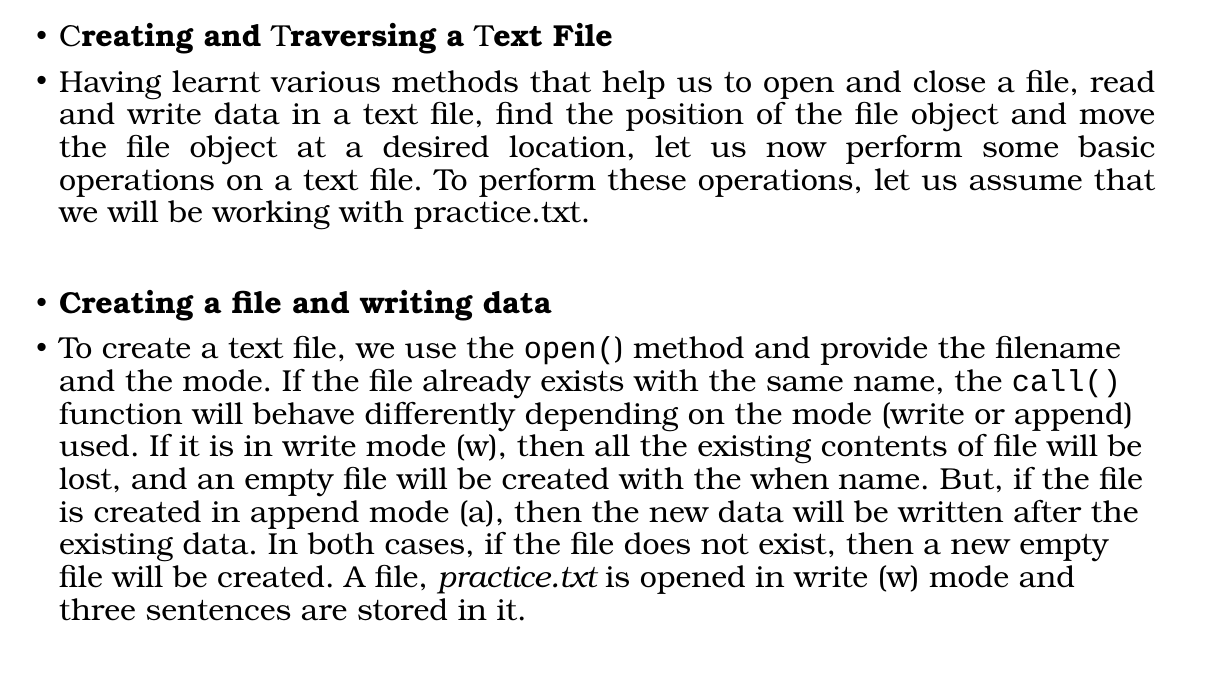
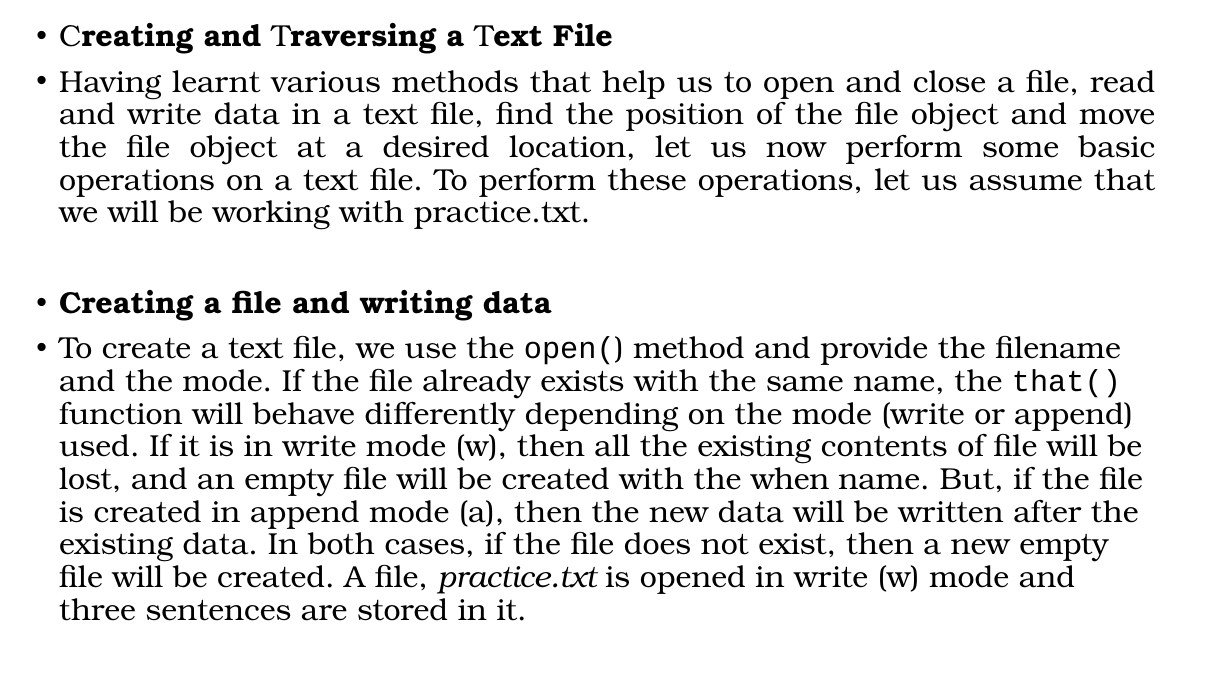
call(: call( -> that(
